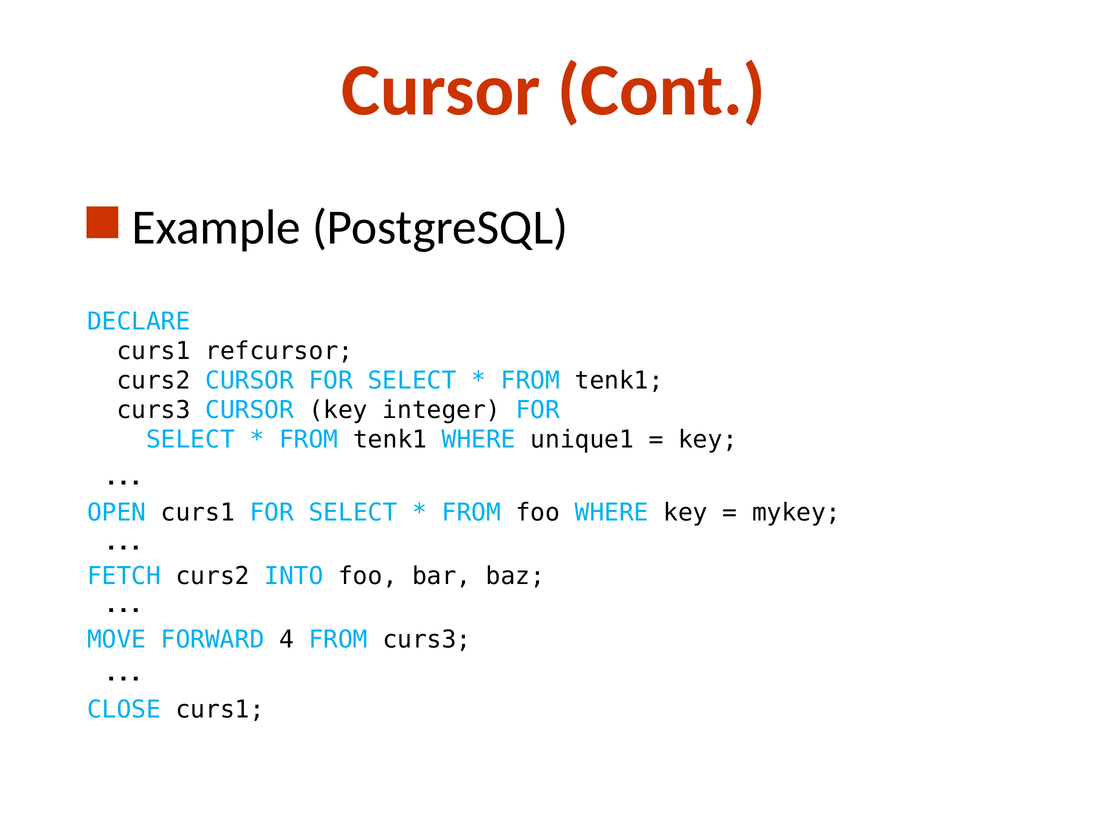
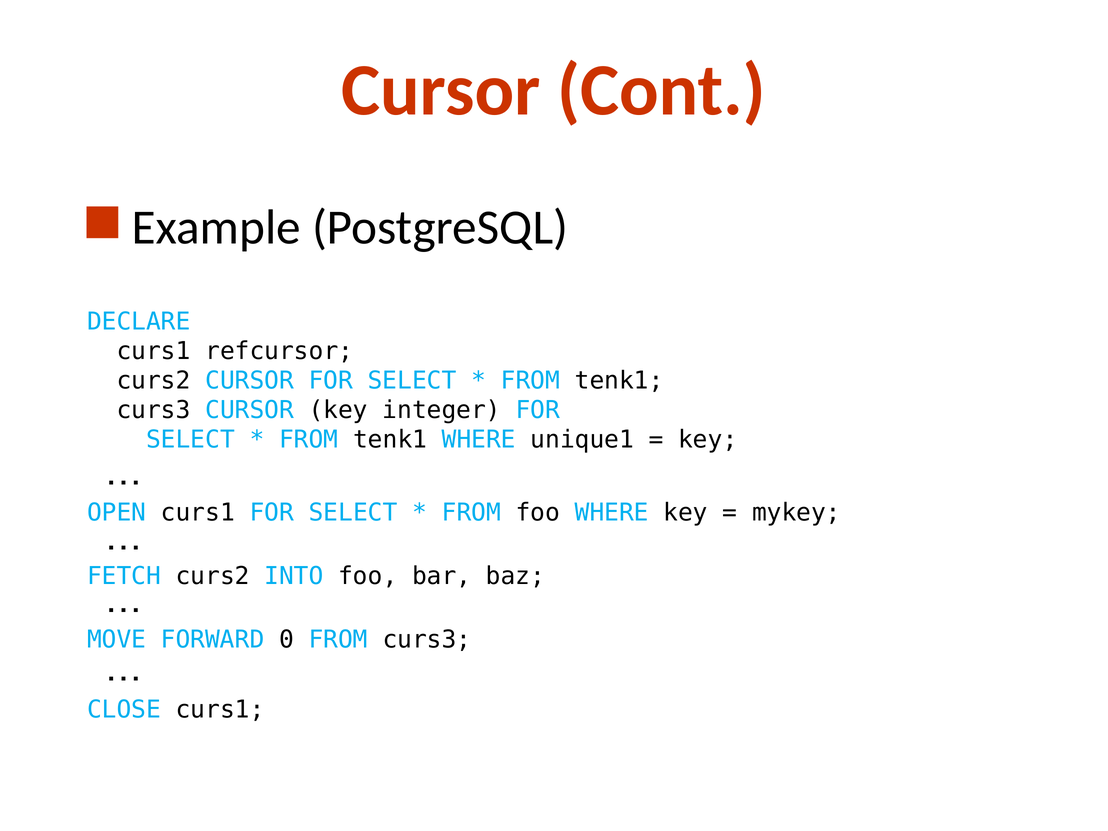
4: 4 -> 0
